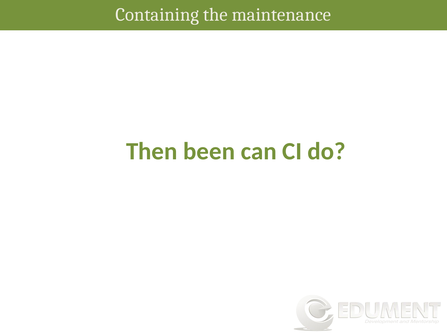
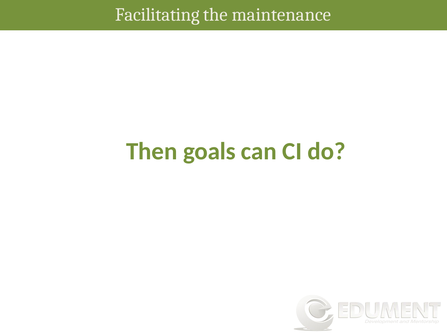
Containing: Containing -> Facilitating
been: been -> goals
